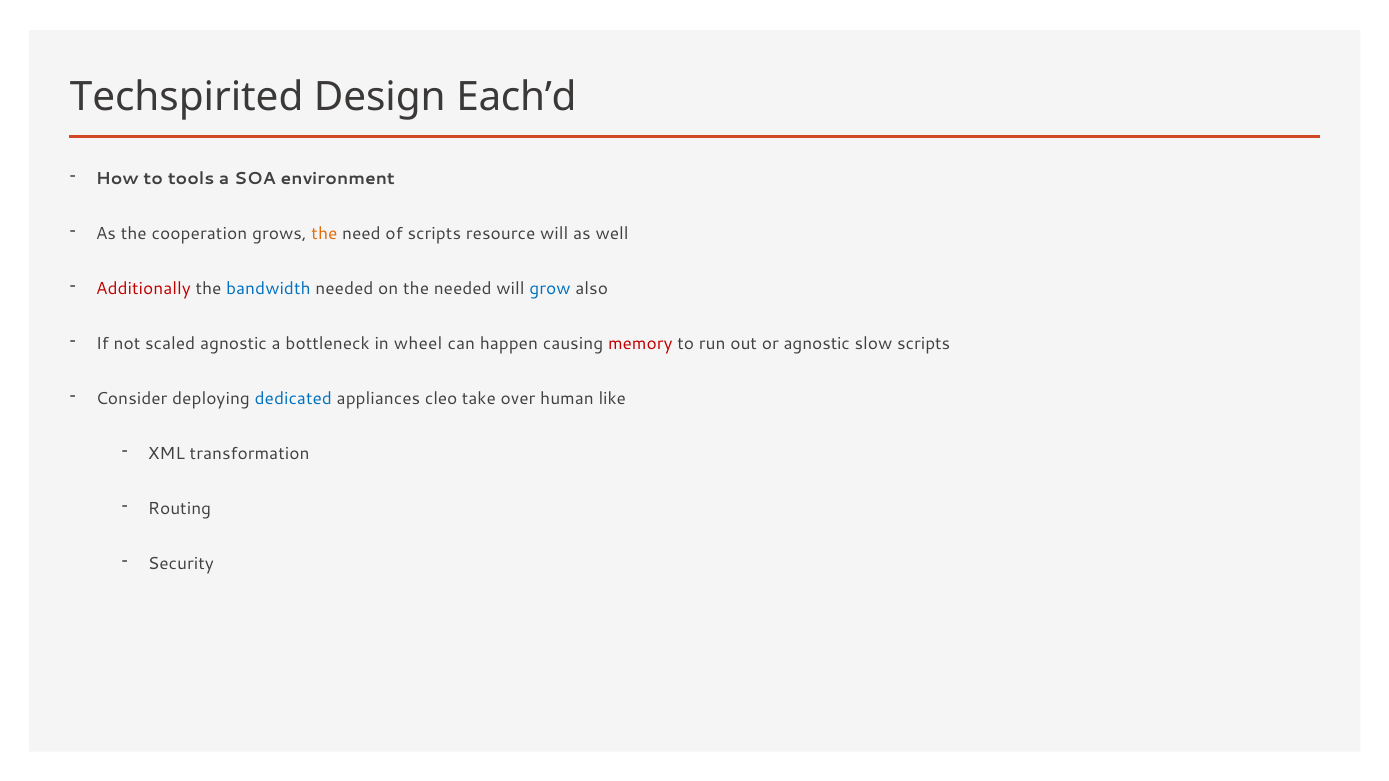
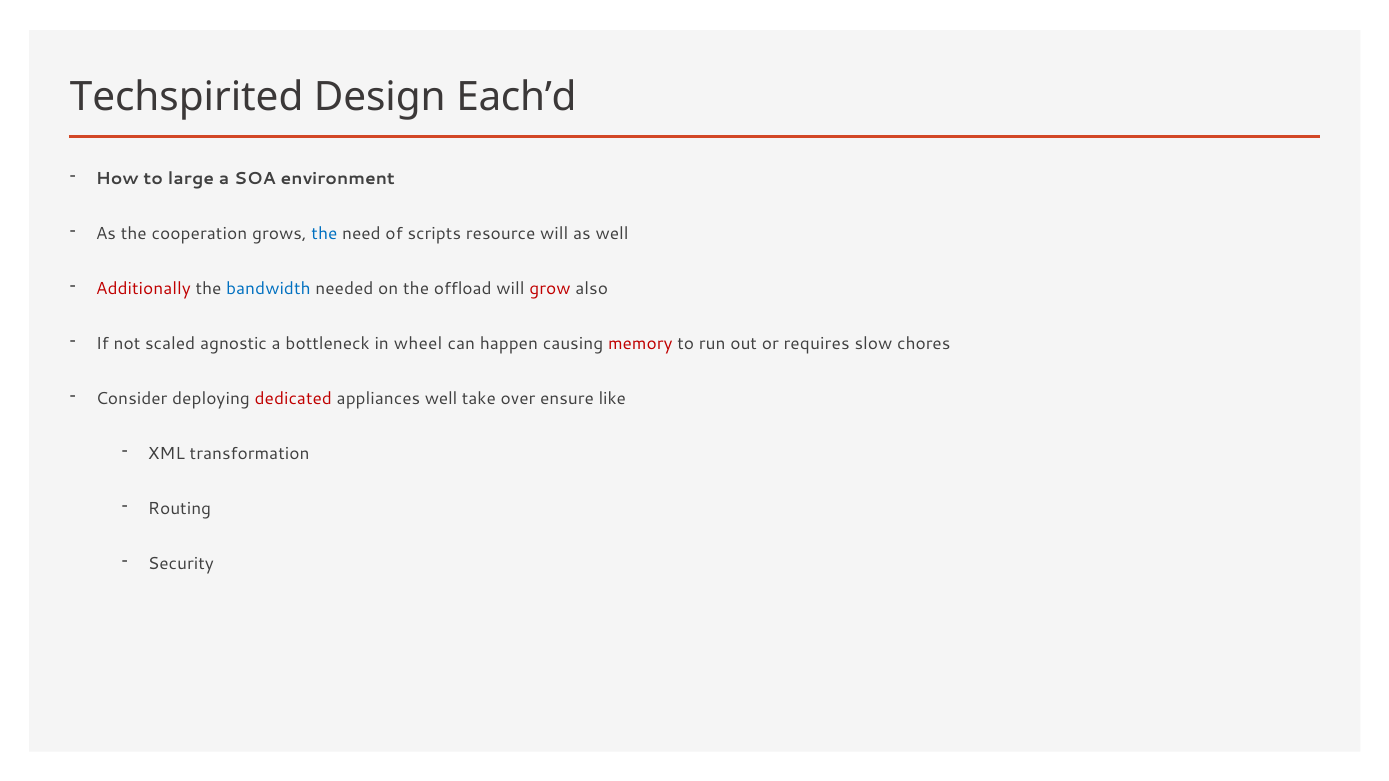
tools: tools -> large
the at (324, 234) colour: orange -> blue
the needed: needed -> offload
grow colour: blue -> red
or agnostic: agnostic -> requires
slow scripts: scripts -> chores
dedicated colour: blue -> red
appliances cleo: cleo -> well
human: human -> ensure
